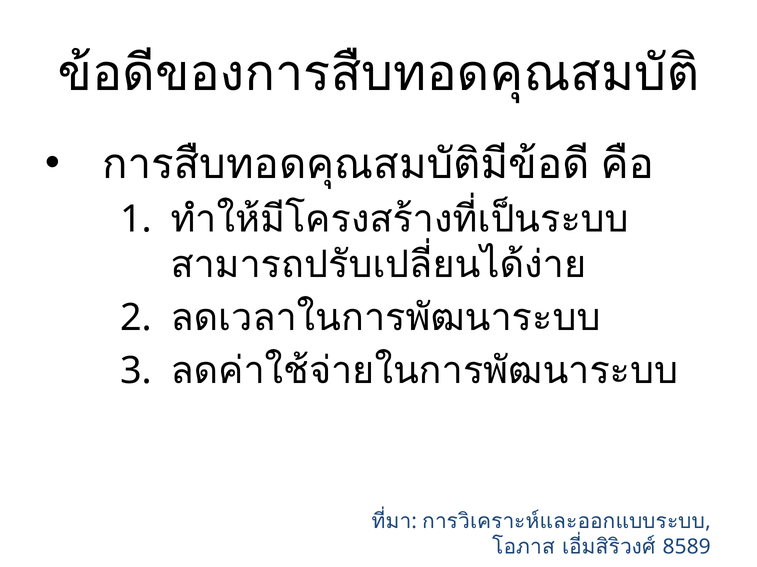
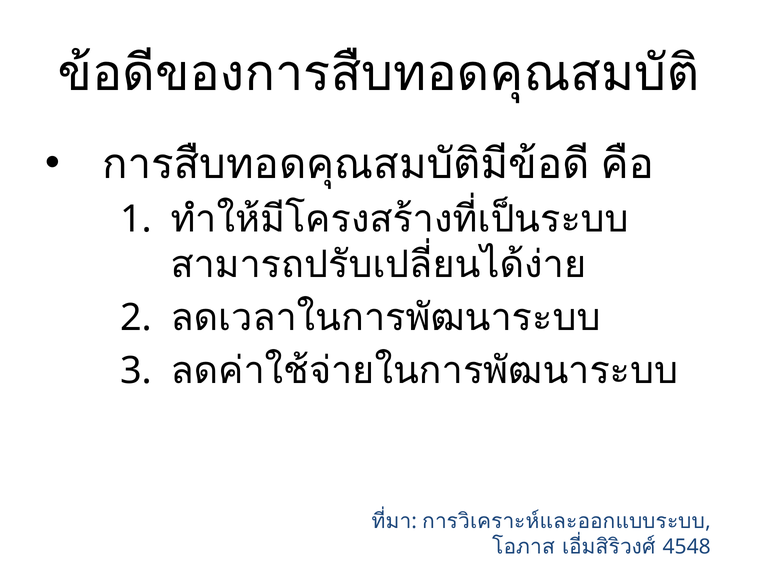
8589: 8589 -> 4548
